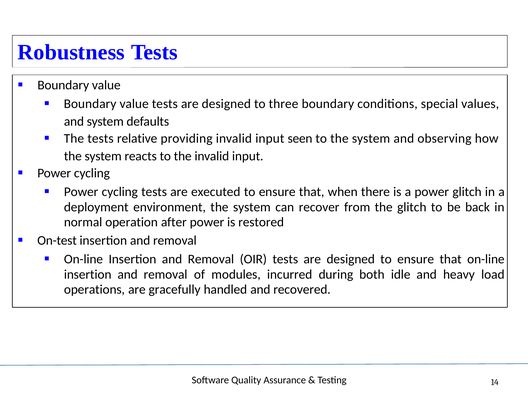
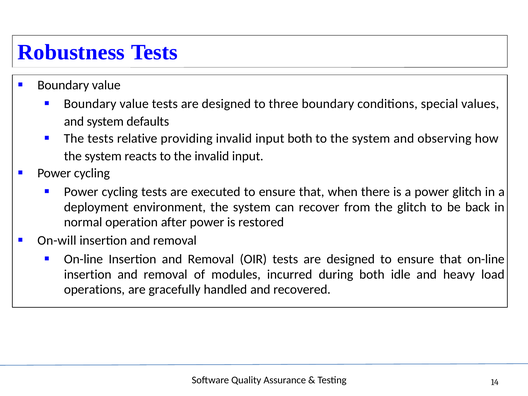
input seen: seen -> both
On-test: On-test -> On-will
